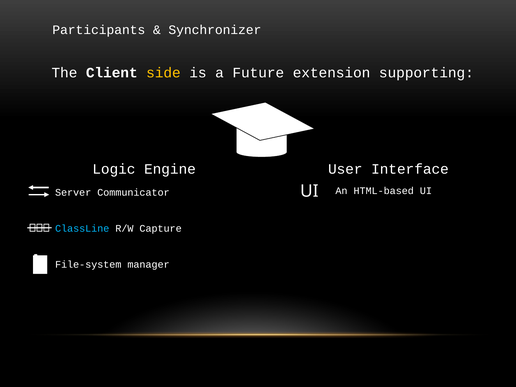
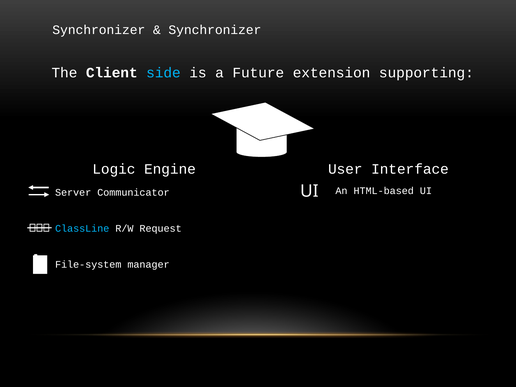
Participants at (99, 30): Participants -> Synchronizer
side colour: yellow -> light blue
Capture: Capture -> Request
